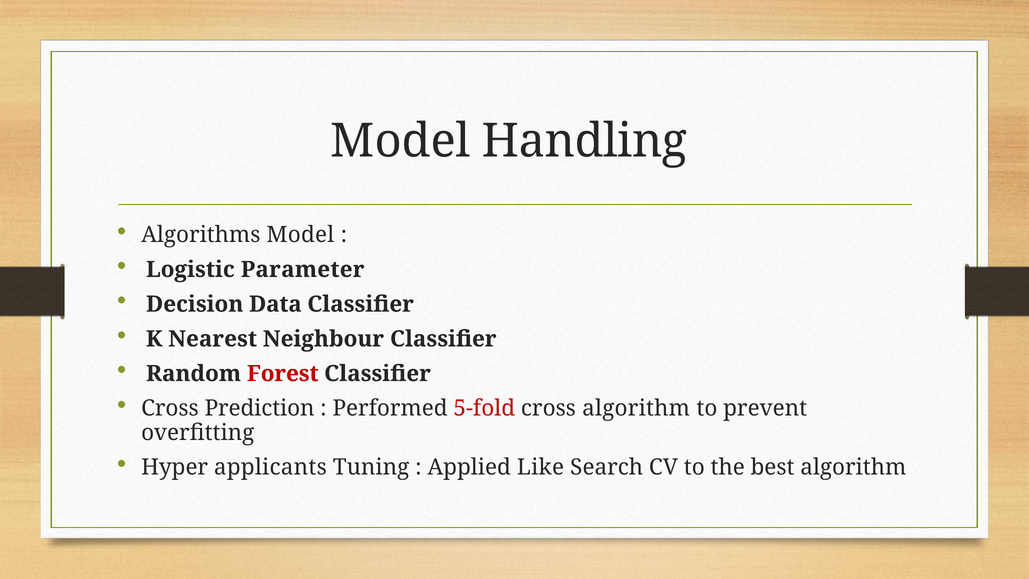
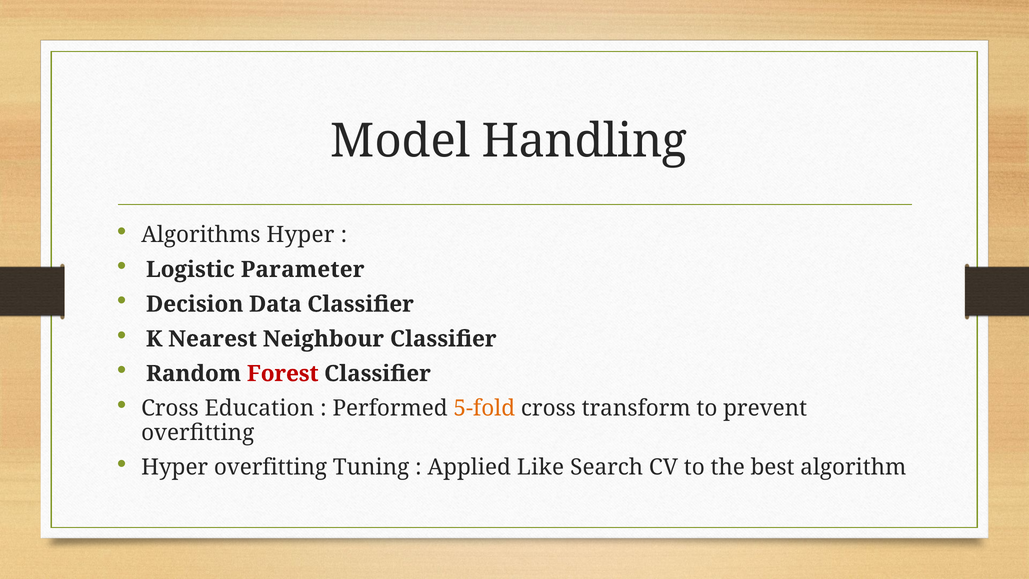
Algorithms Model: Model -> Hyper
Prediction: Prediction -> Education
5-fold colour: red -> orange
cross algorithm: algorithm -> transform
Hyper applicants: applicants -> overfitting
